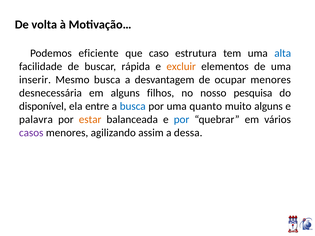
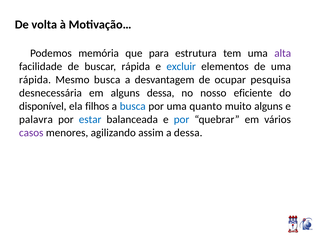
eficiente: eficiente -> memória
caso: caso -> para
alta colour: blue -> purple
excluir colour: orange -> blue
inserir at (35, 80): inserir -> rápida
ocupar menores: menores -> pesquisa
alguns filhos: filhos -> dessa
pesquisa: pesquisa -> eficiente
entre: entre -> filhos
estar colour: orange -> blue
